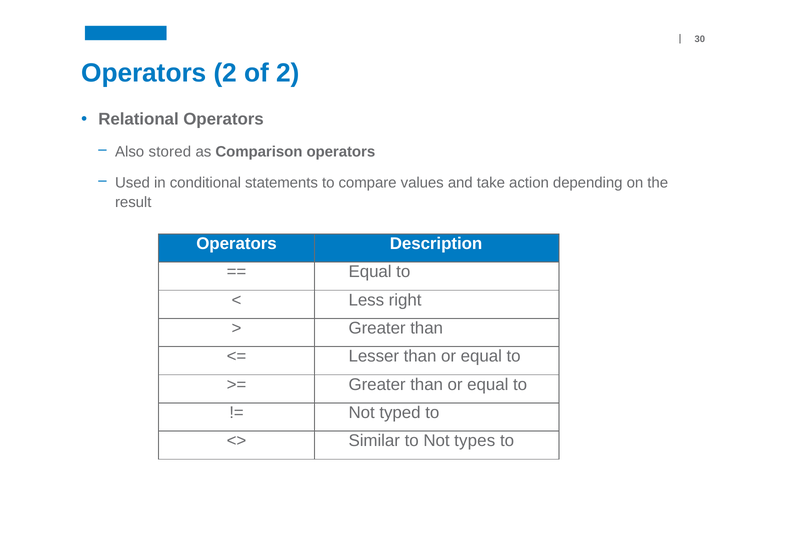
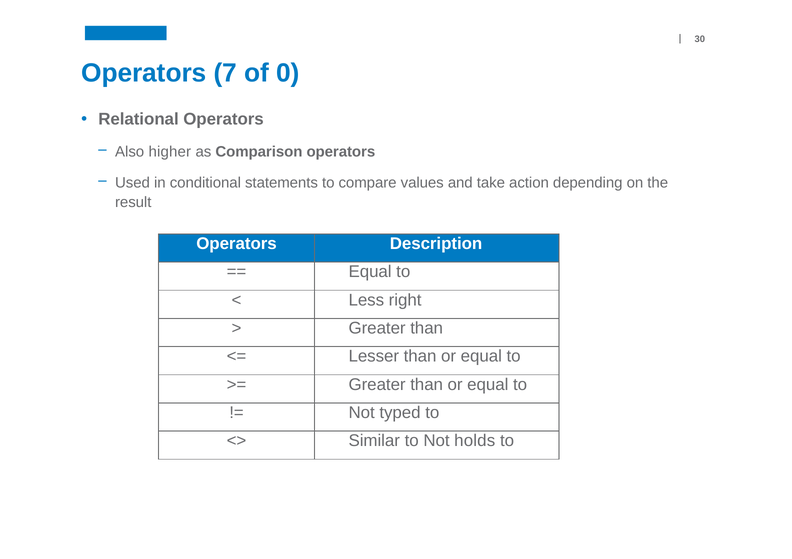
Operators 2: 2 -> 7
of 2: 2 -> 0
stored: stored -> higher
types: types -> holds
